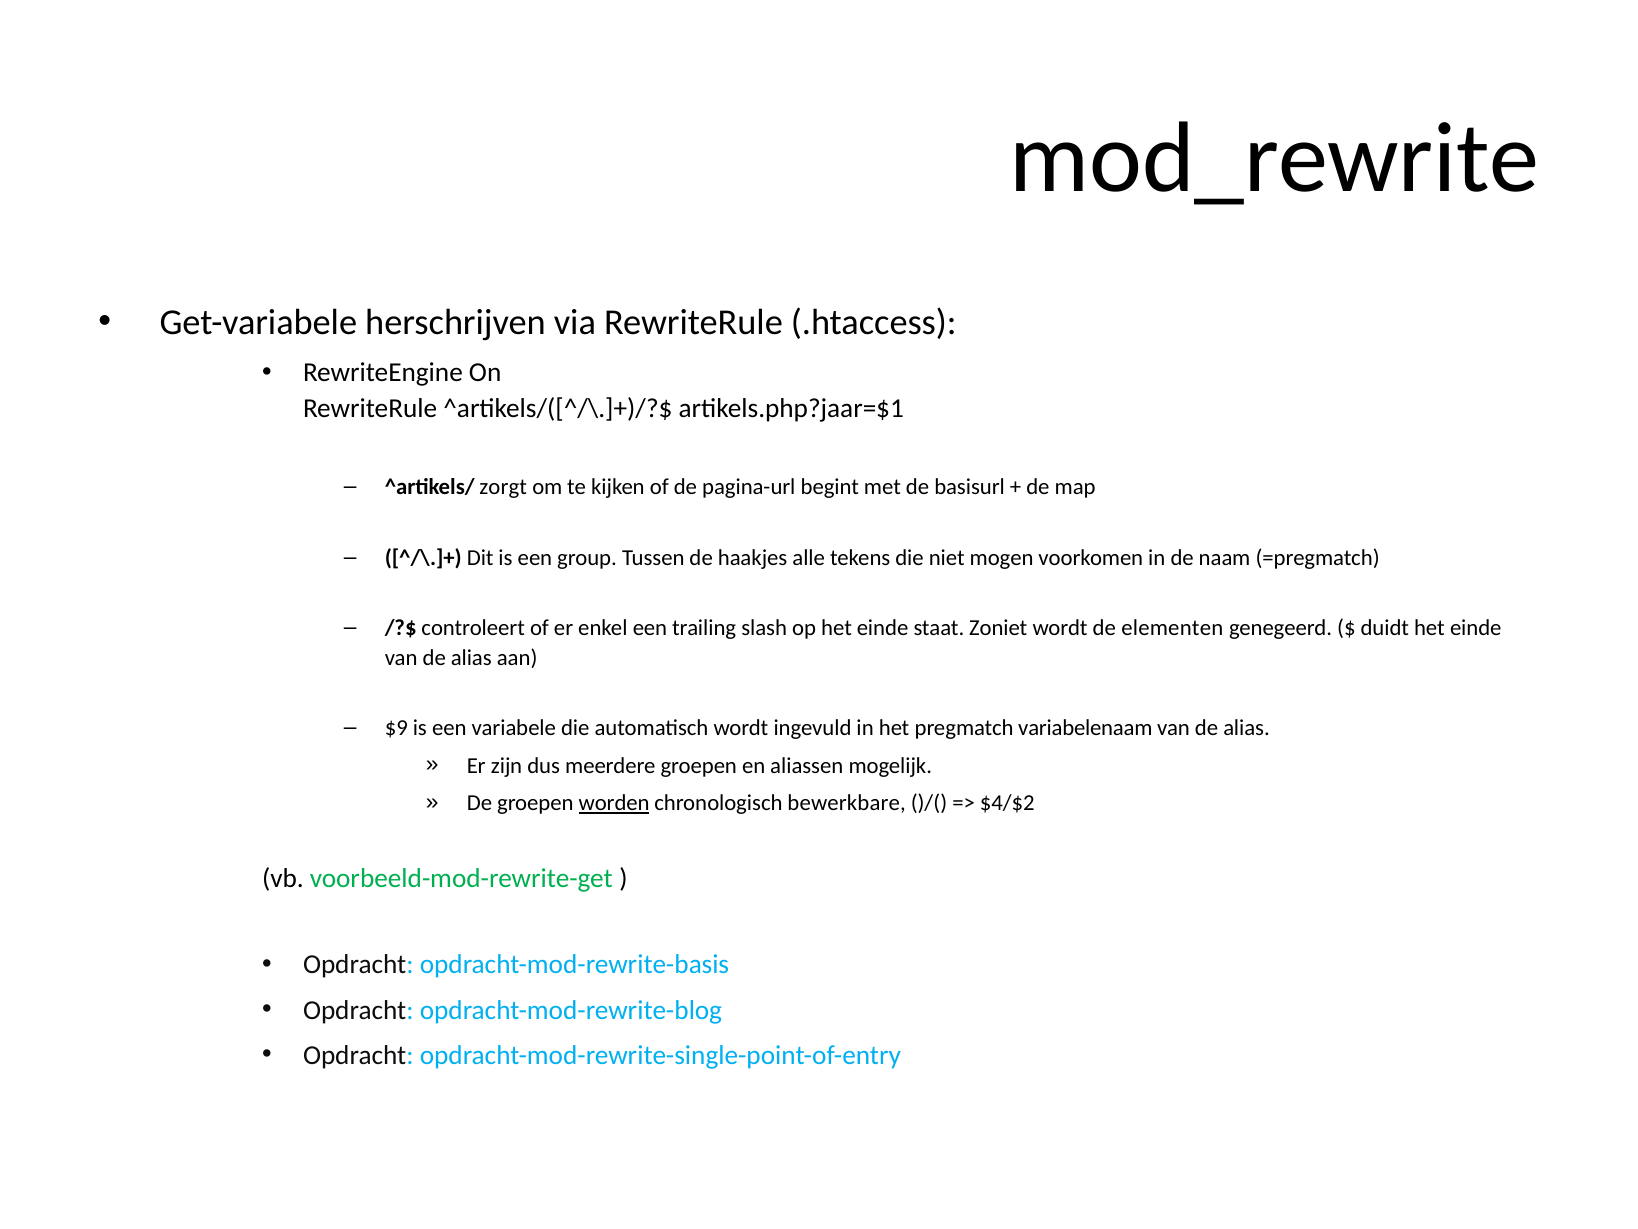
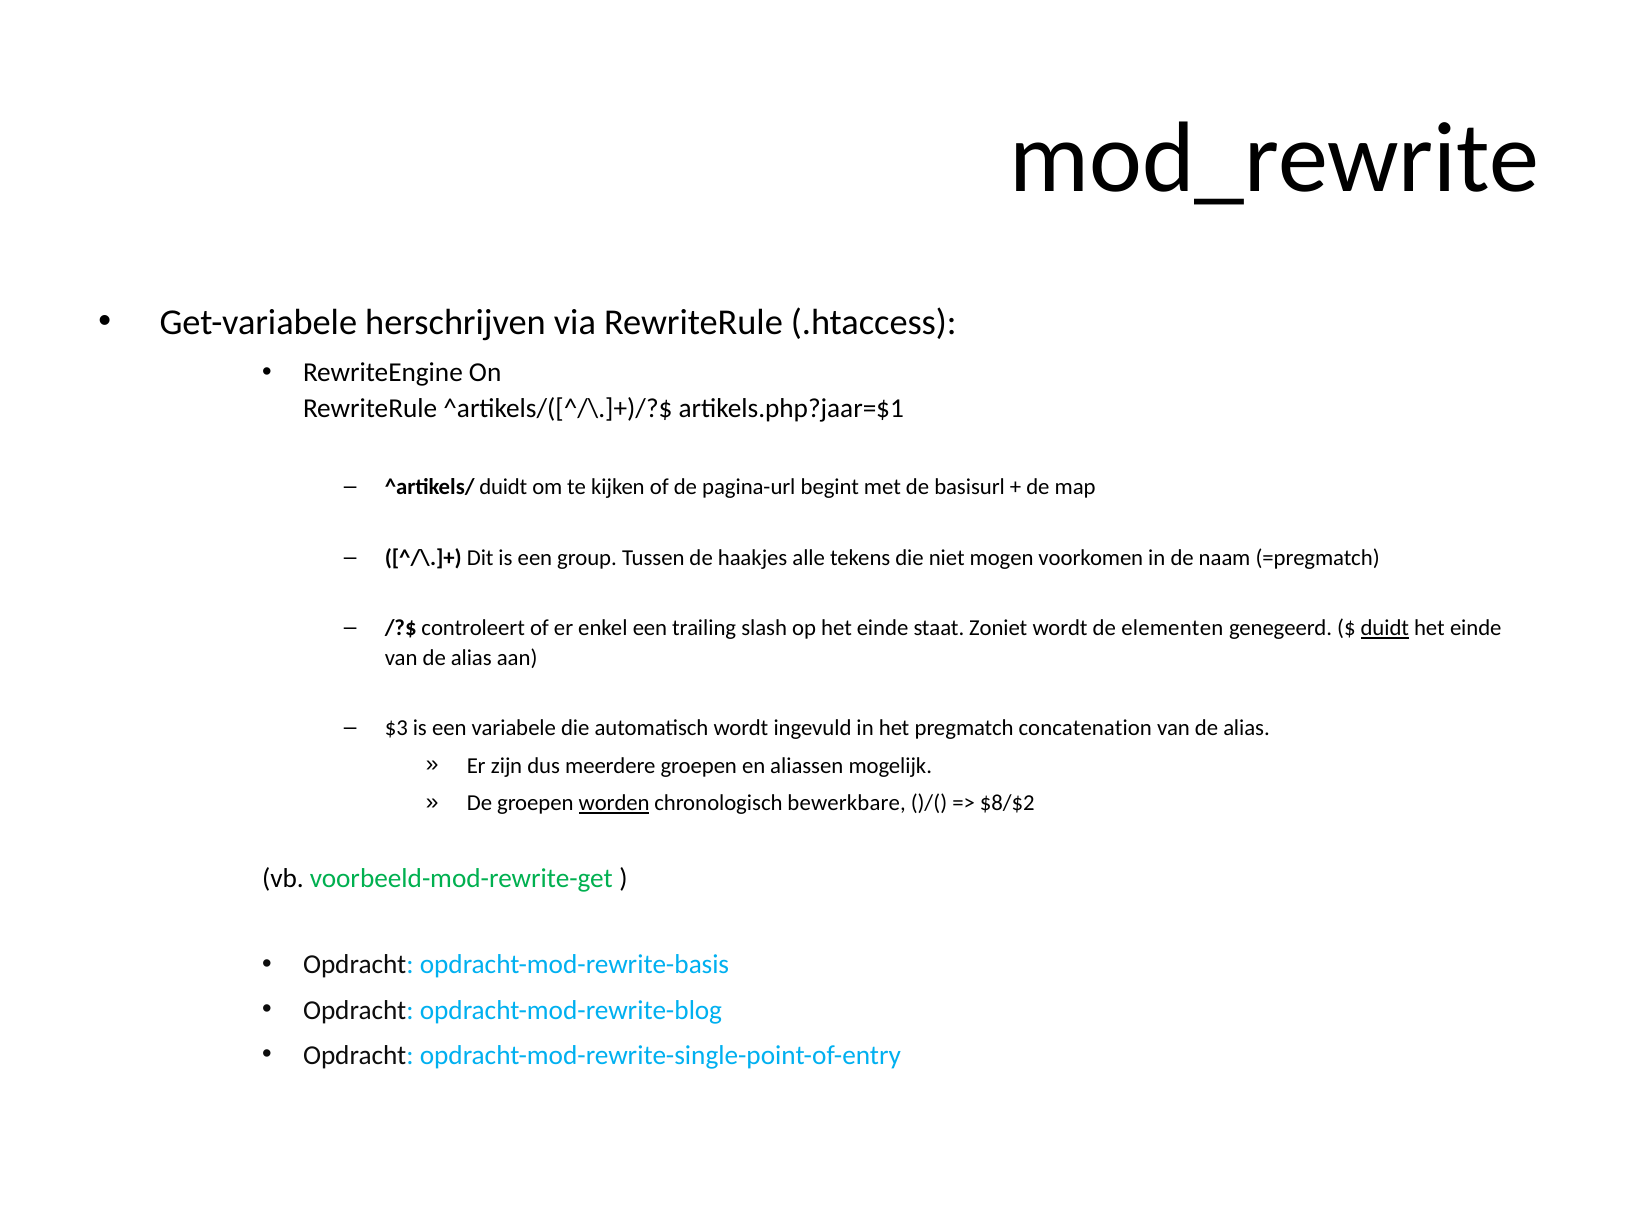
^artikels/ zorgt: zorgt -> duidt
duidt at (1385, 628) underline: none -> present
$9: $9 -> $3
variabelenaam: variabelenaam -> concatenation
$4/$2: $4/$2 -> $8/$2
